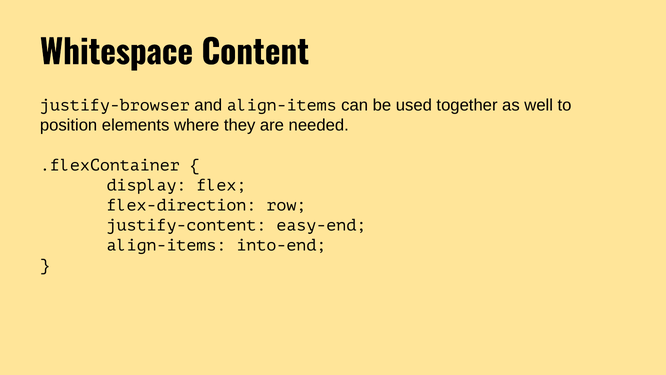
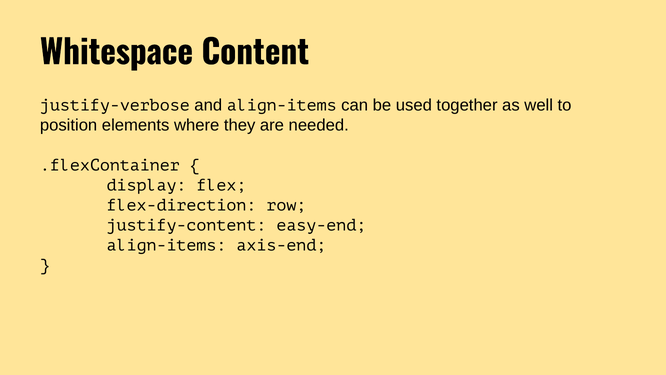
justify-browser: justify-browser -> justify-verbose
into-end: into-end -> axis-end
